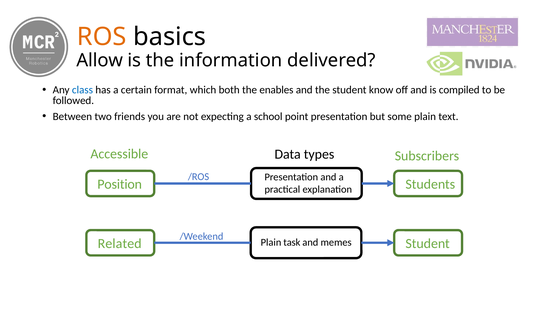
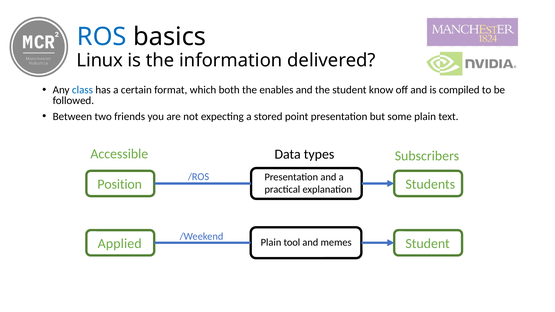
ROS colour: orange -> blue
Allow: Allow -> Linux
school: school -> stored
Related: Related -> Applied
task: task -> tool
